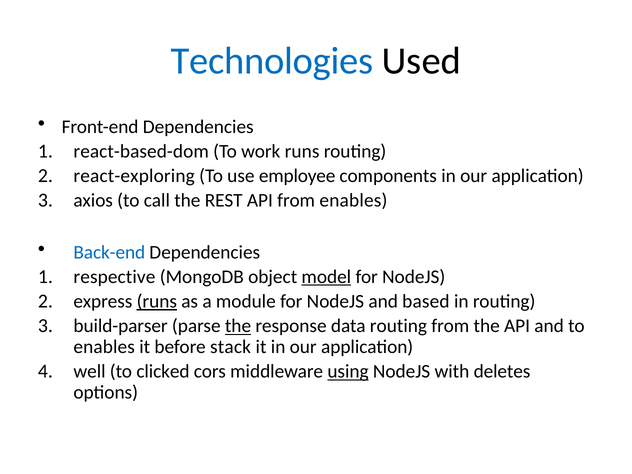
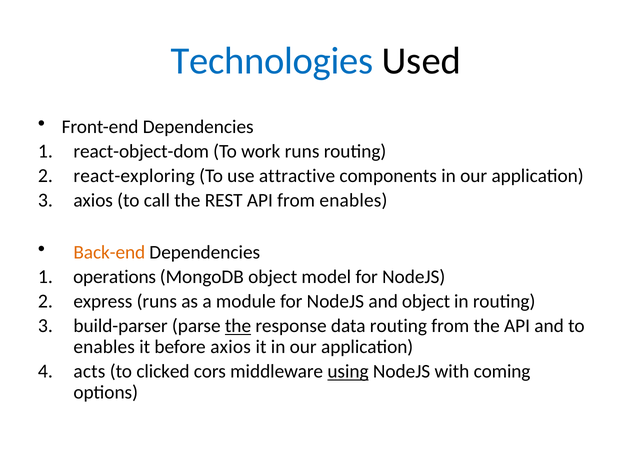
react-based-dom: react-based-dom -> react-object-dom
employee: employee -> attractive
Back-end colour: blue -> orange
respective: respective -> operations
model underline: present -> none
runs at (157, 301) underline: present -> none
and based: based -> object
before stack: stack -> axios
well: well -> acts
deletes: deletes -> coming
